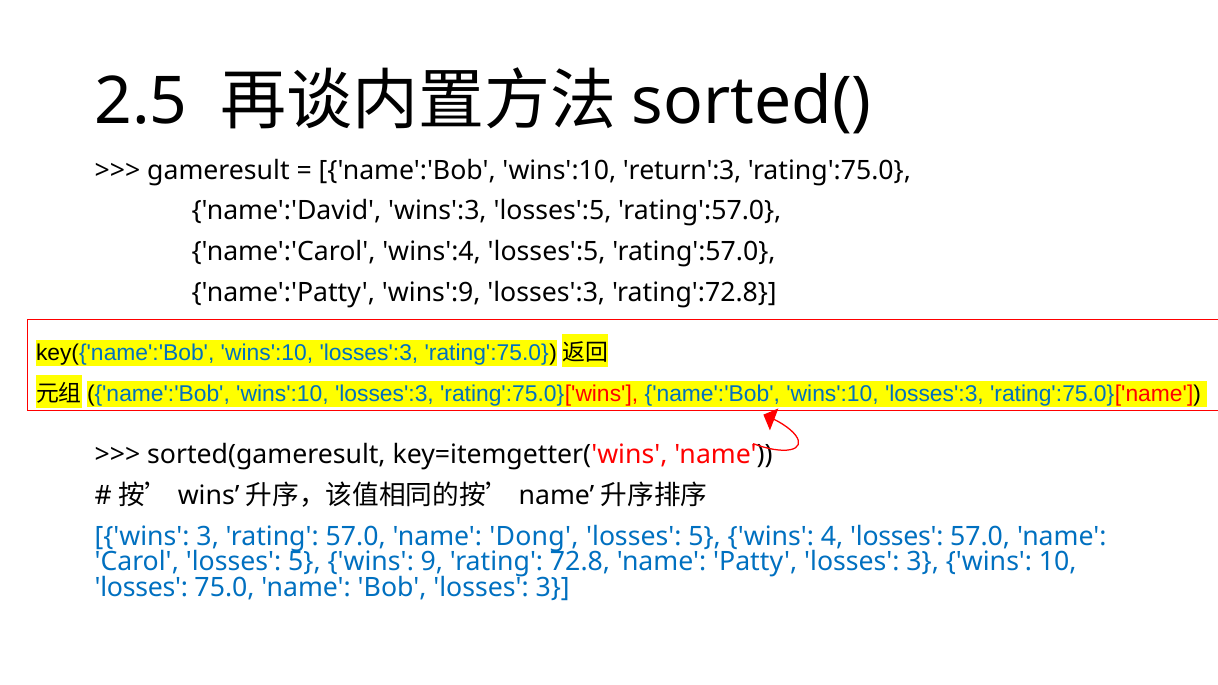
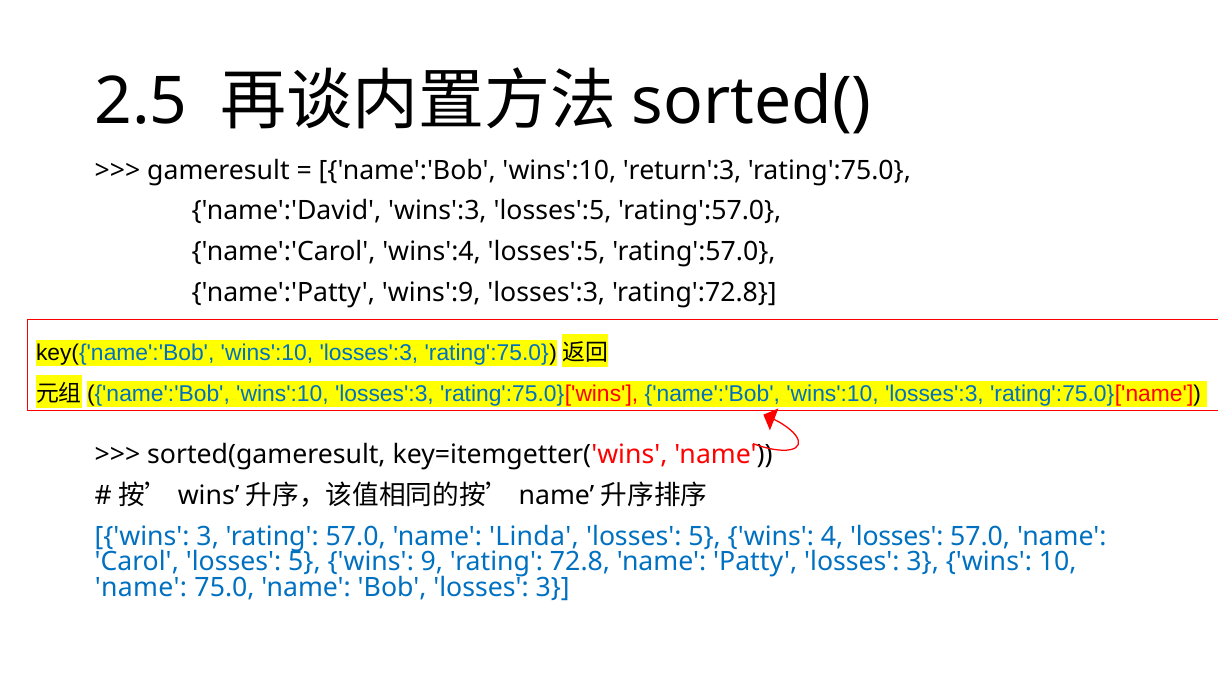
Dong: Dong -> Linda
losses at (141, 588): losses -> name
